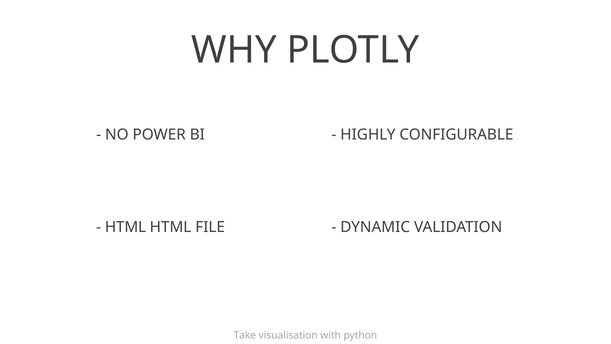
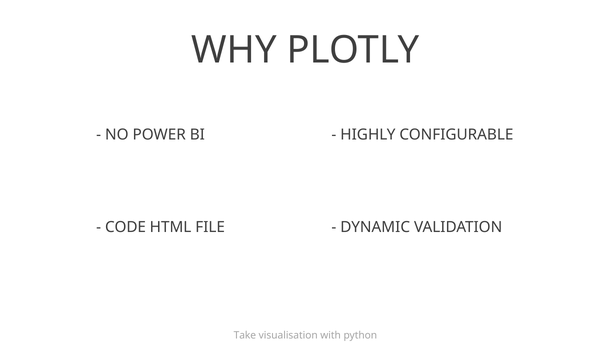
HTML at (126, 227): HTML -> CODE
